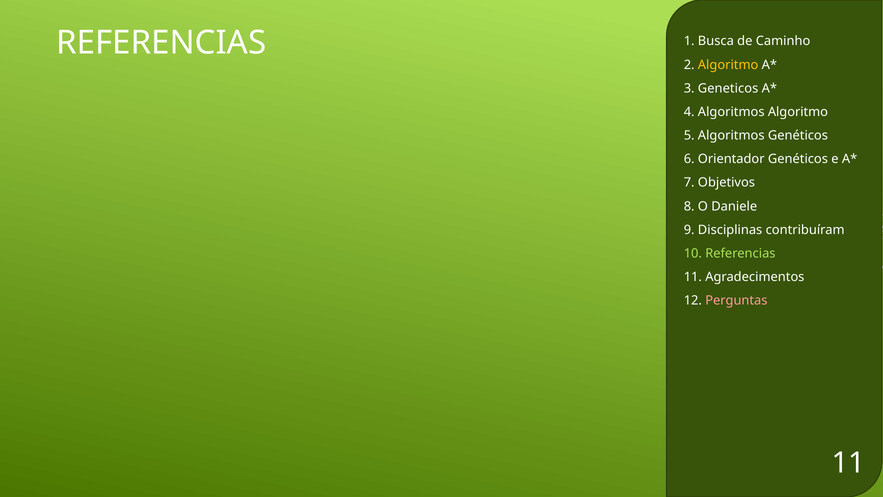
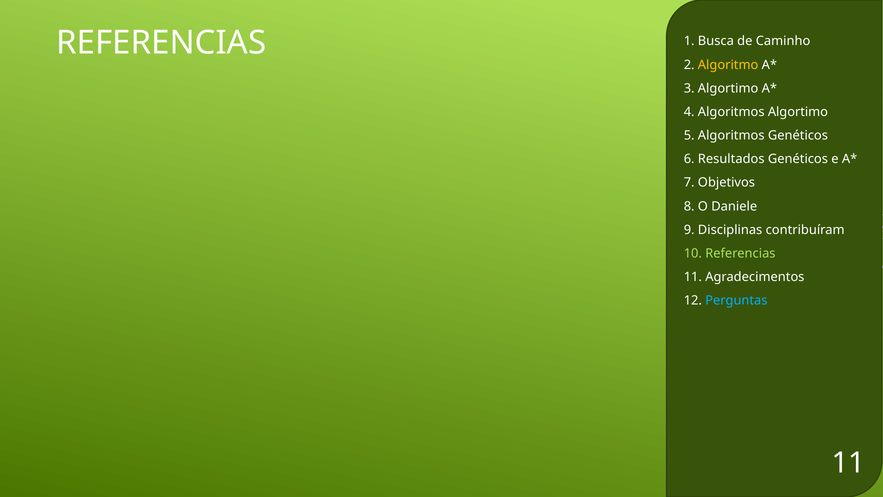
3 Geneticos: Geneticos -> Algortimo
Algoritmos Algoritmo: Algoritmo -> Algortimo
Orientador: Orientador -> Resultados
Perguntas colour: pink -> light blue
